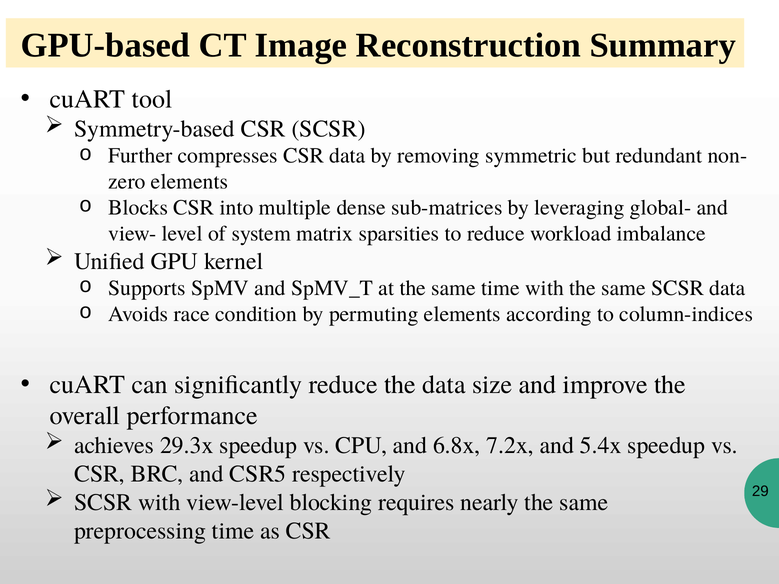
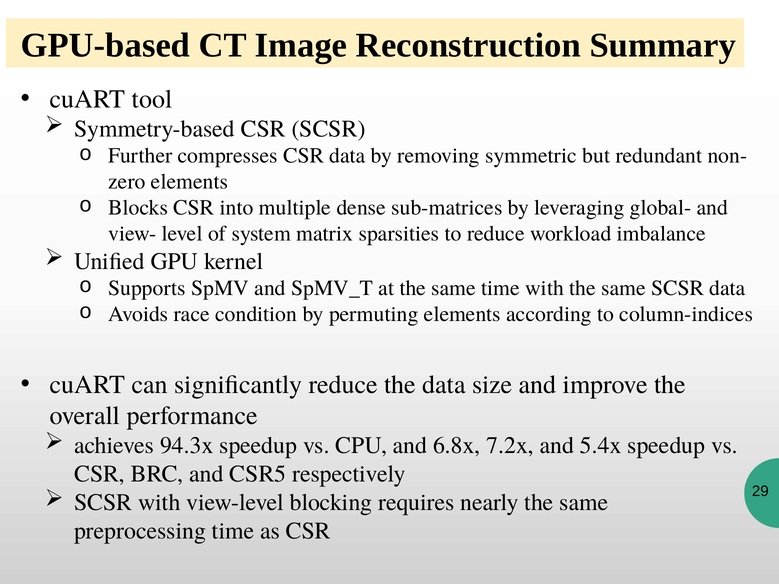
29.3x: 29.3x -> 94.3x
